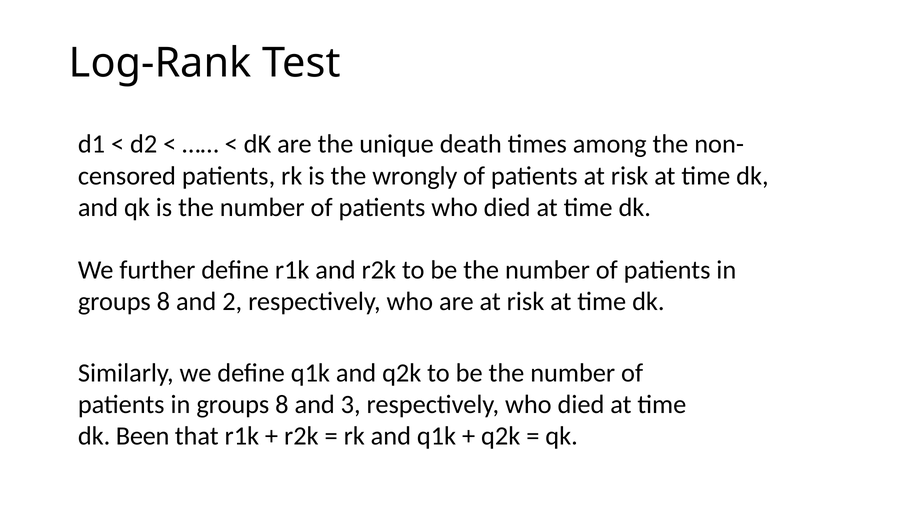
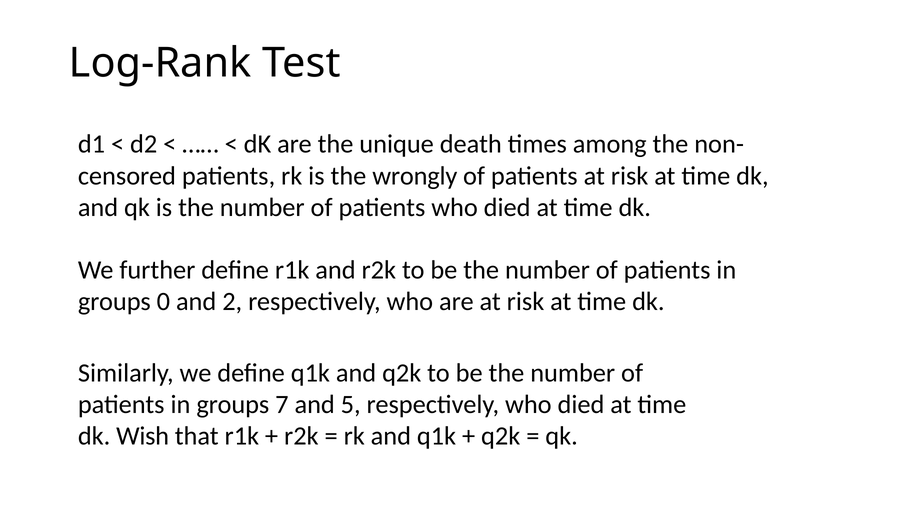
8 at (163, 302): 8 -> 0
8 at (282, 405): 8 -> 7
3: 3 -> 5
Been: Been -> Wish
